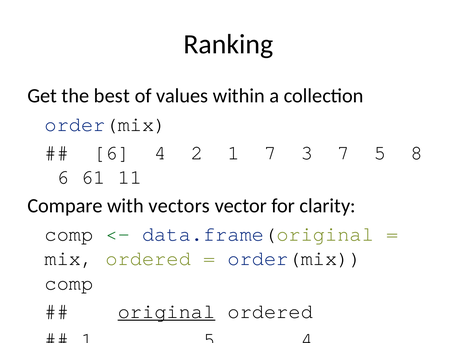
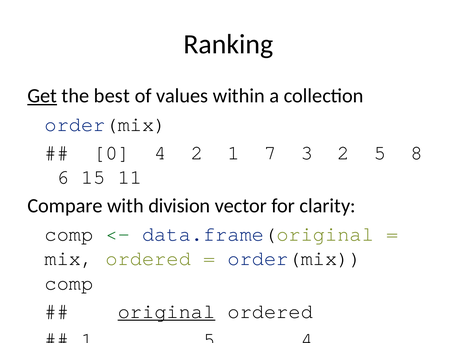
Get underline: none -> present
6 at (112, 153): 6 -> 0
3 7: 7 -> 2
61: 61 -> 15
vectors: vectors -> division
